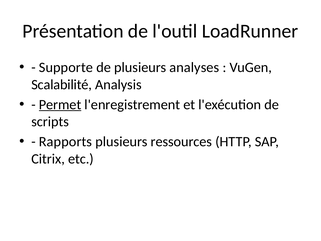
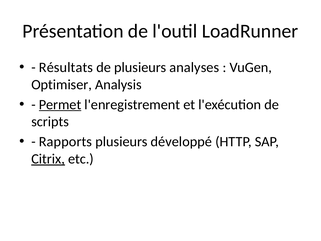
Supporte: Supporte -> Résultats
Scalabilité: Scalabilité -> Optimiser
ressources: ressources -> développé
Citrix underline: none -> present
